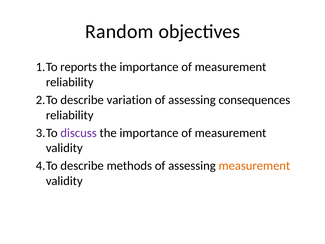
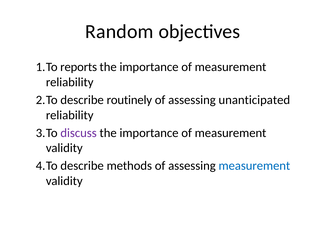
variation: variation -> routinely
consequences: consequences -> unanticipated
measurement at (254, 166) colour: orange -> blue
